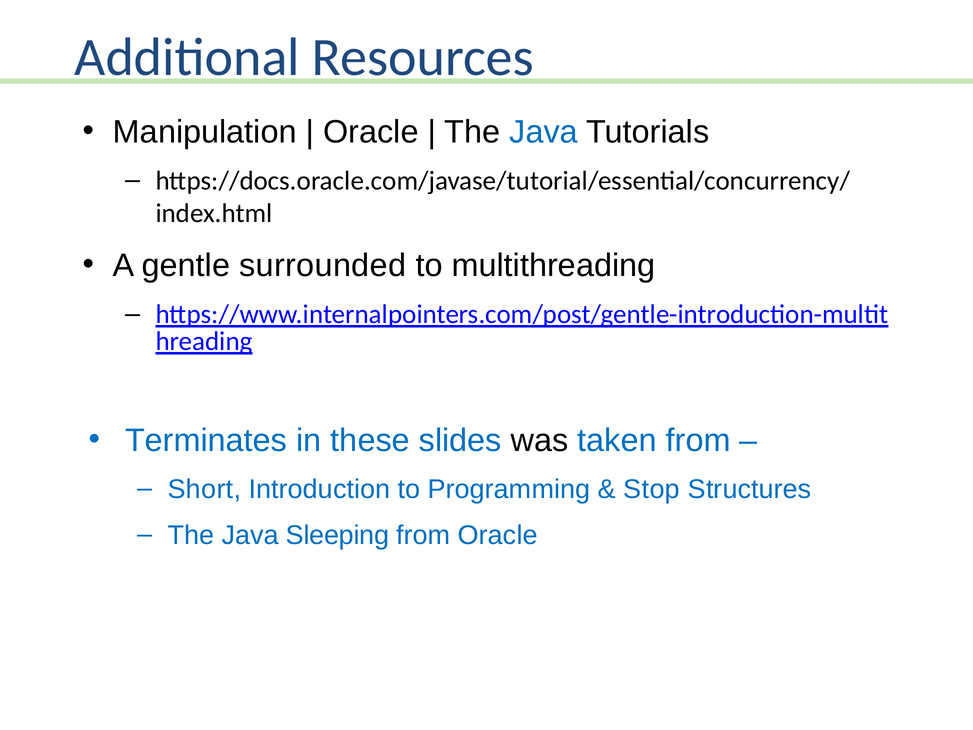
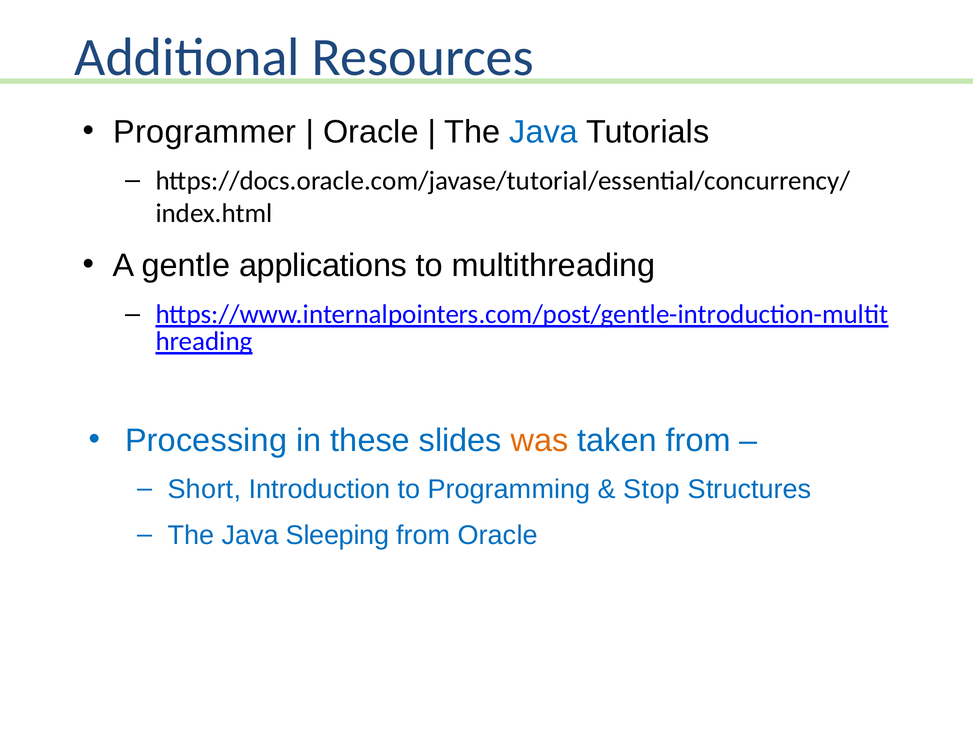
Manipulation: Manipulation -> Programmer
surrounded: surrounded -> applications
Terminates: Terminates -> Processing
was colour: black -> orange
